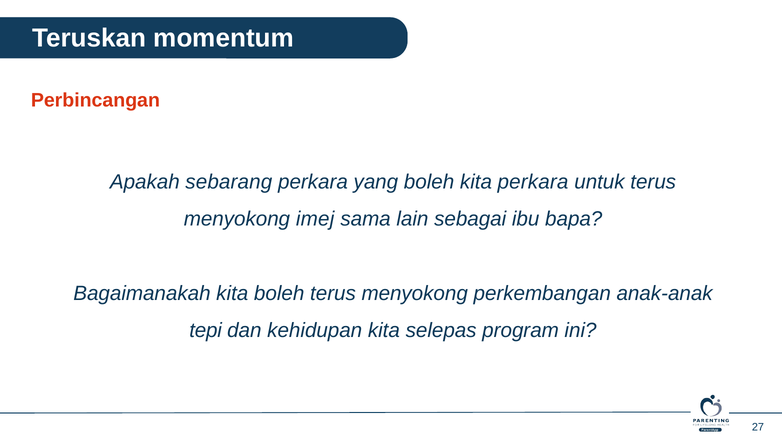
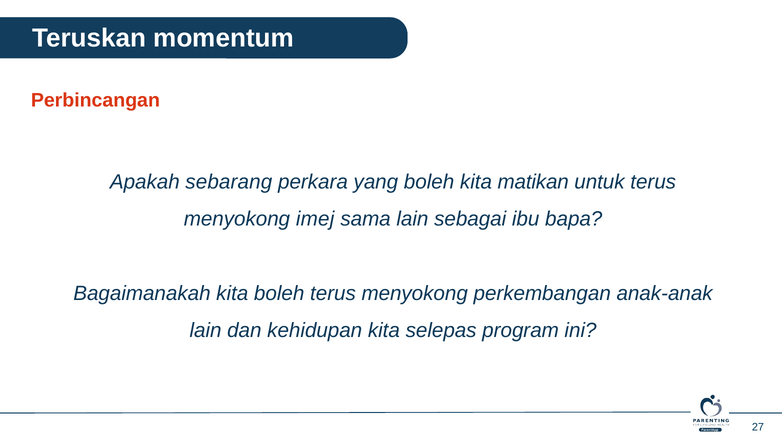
kita perkara: perkara -> matikan
tepi at (206, 330): tepi -> lain
